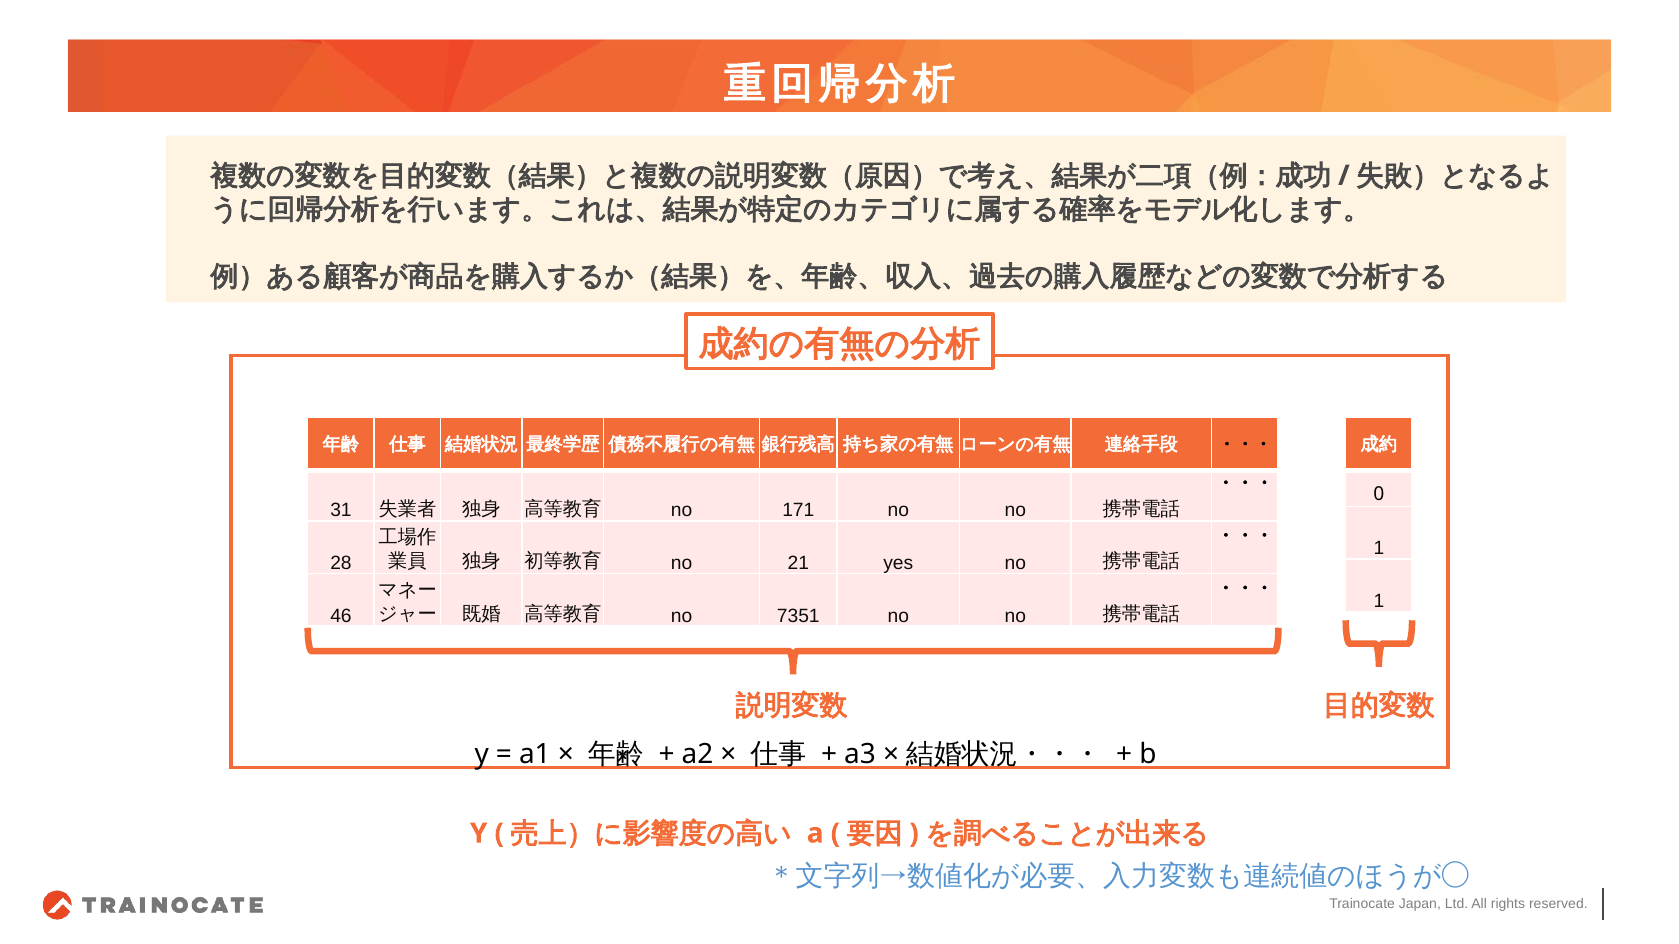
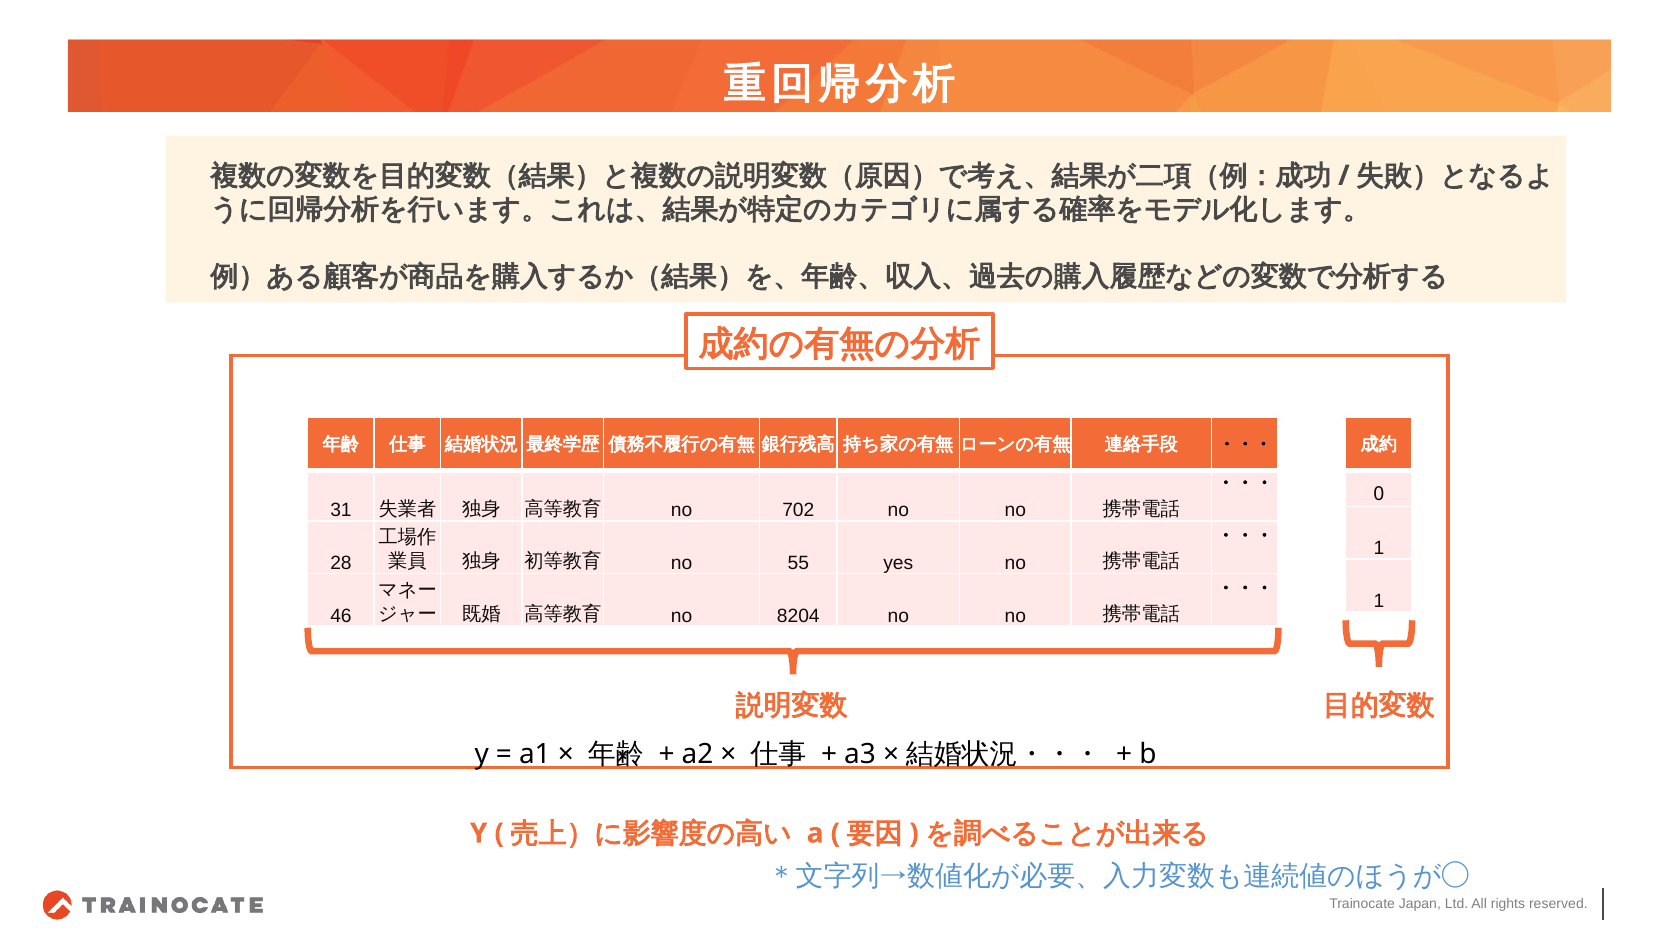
171: 171 -> 702
21: 21 -> 55
7351: 7351 -> 8204
